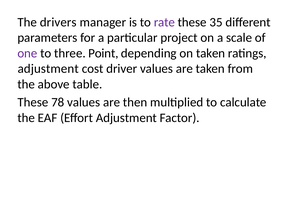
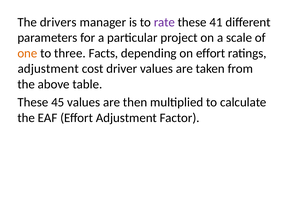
35: 35 -> 41
one colour: purple -> orange
Point: Point -> Facts
on taken: taken -> effort
78: 78 -> 45
